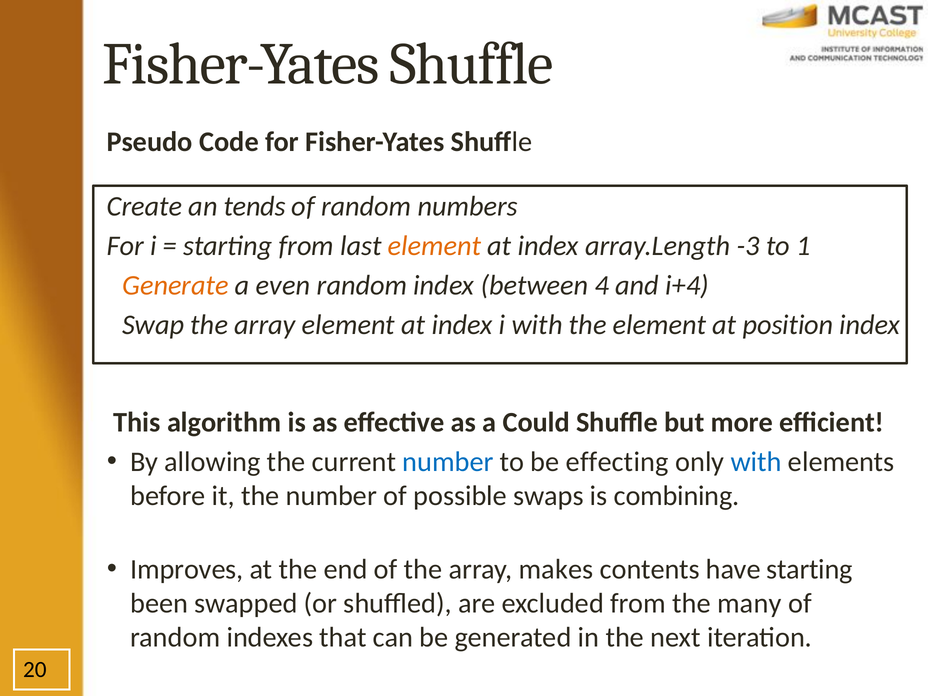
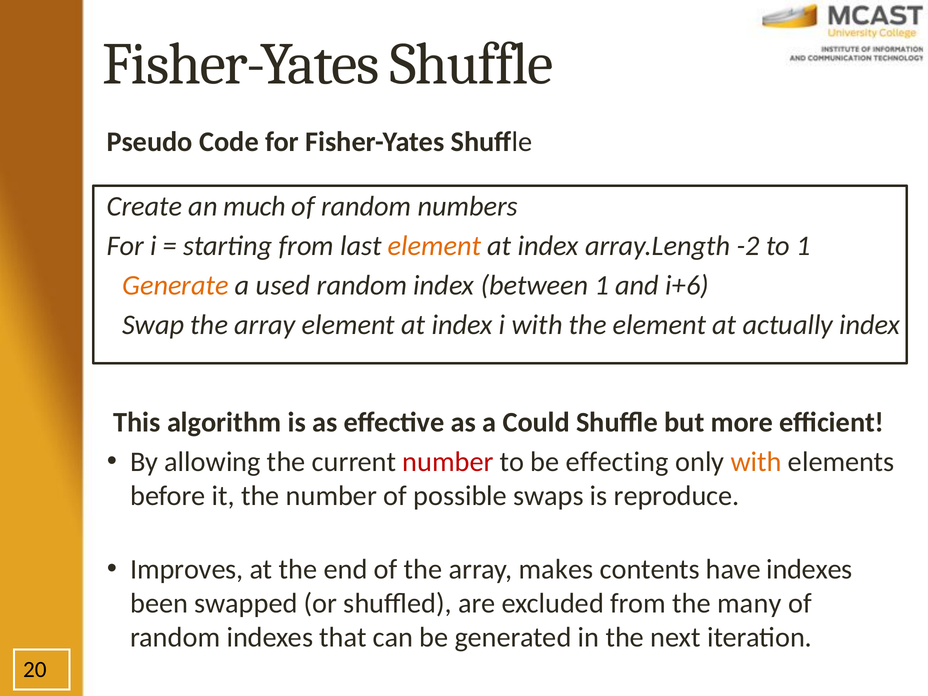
tends: tends -> much
-3: -3 -> -2
even: even -> used
between 4: 4 -> 1
i+4: i+4 -> i+6
position: position -> actually
number at (448, 462) colour: blue -> red
with at (756, 462) colour: blue -> orange
combining: combining -> reproduce
have starting: starting -> indexes
